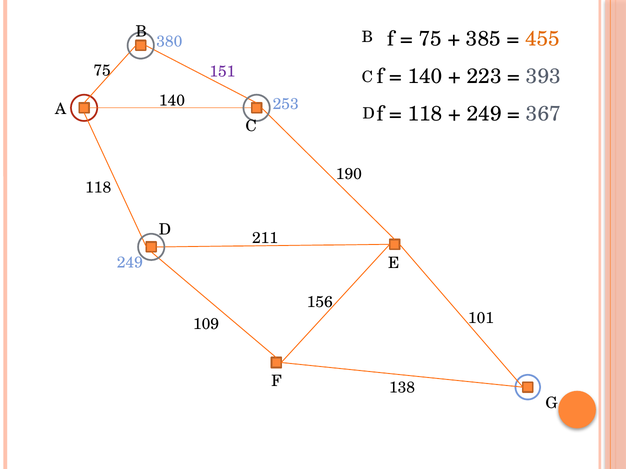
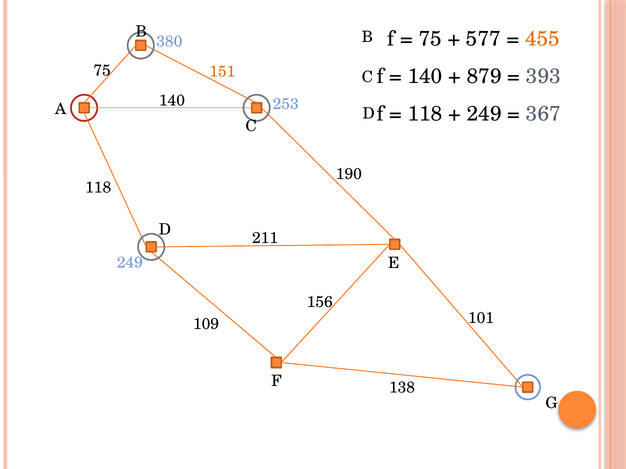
385: 385 -> 577
151 colour: purple -> orange
223: 223 -> 879
